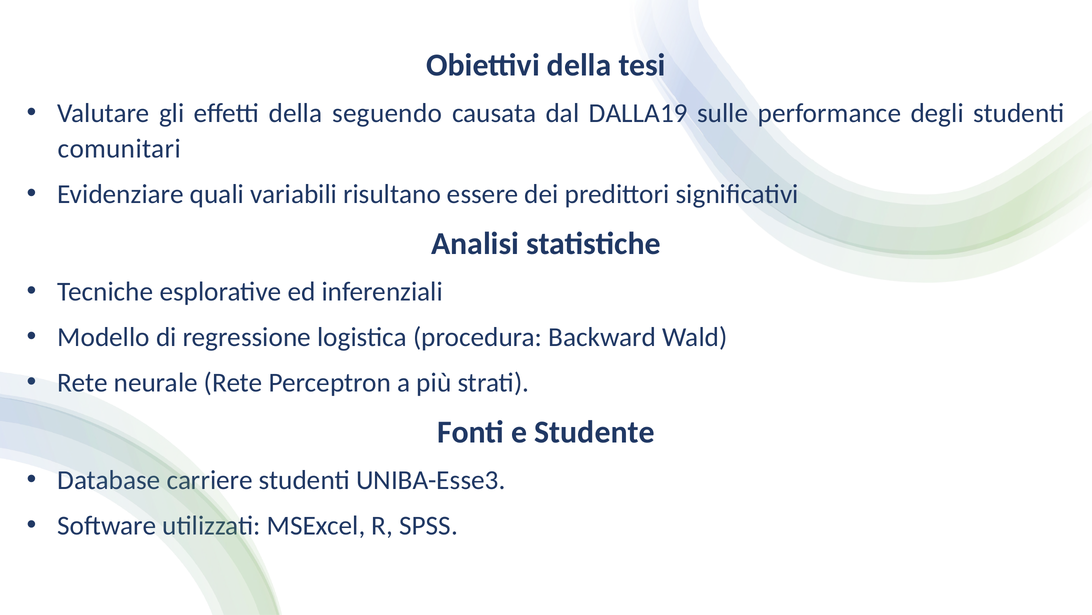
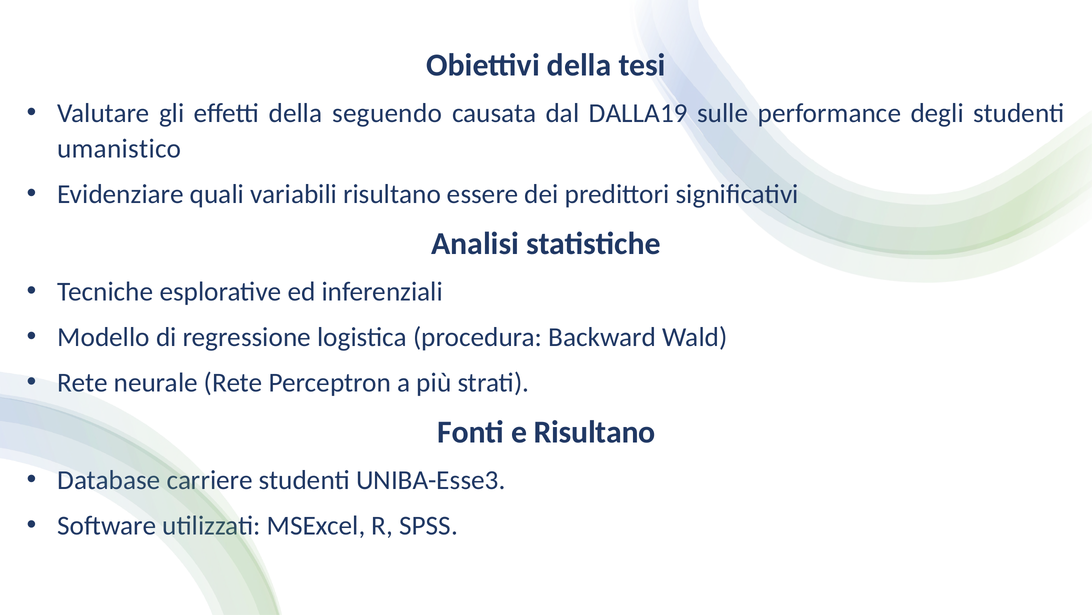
comunitari: comunitari -> umanistico
e Studente: Studente -> Risultano
